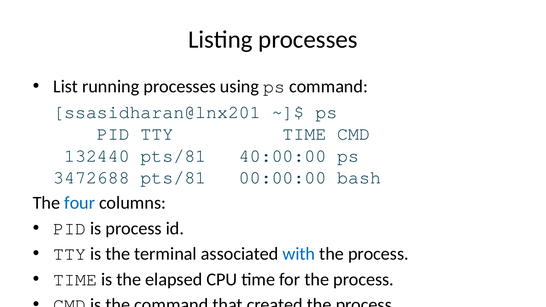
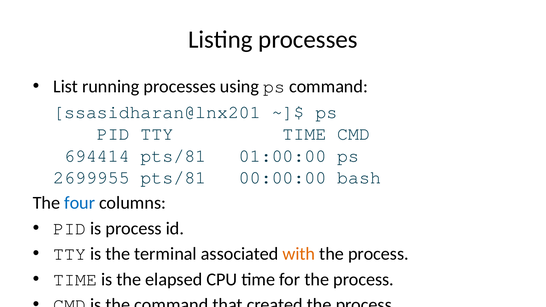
132440: 132440 -> 694414
40:00:00: 40:00:00 -> 01:00:00
3472688: 3472688 -> 2699955
with colour: blue -> orange
